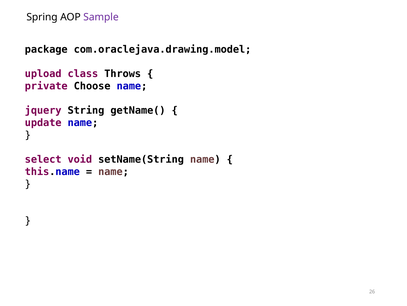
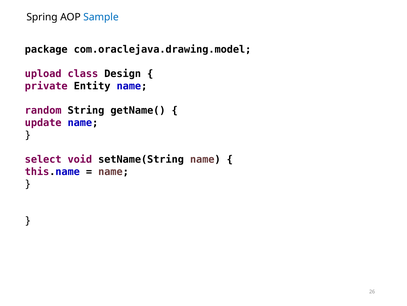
Sample colour: purple -> blue
Throws: Throws -> Design
Choose: Choose -> Entity
jquery: jquery -> random
